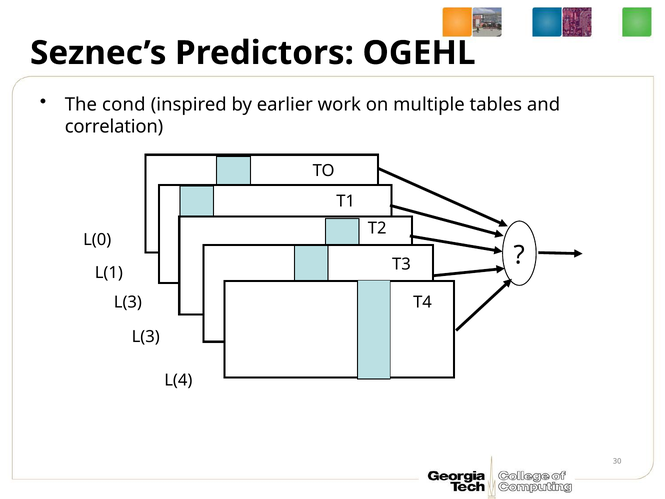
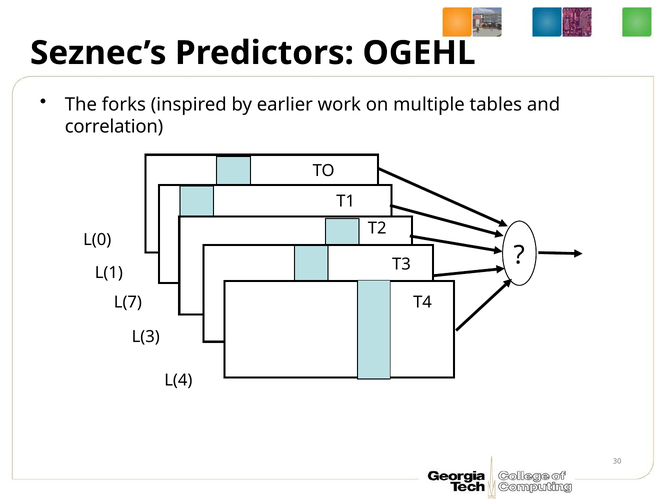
cond: cond -> forks
L(3 at (128, 302): L(3 -> L(7
